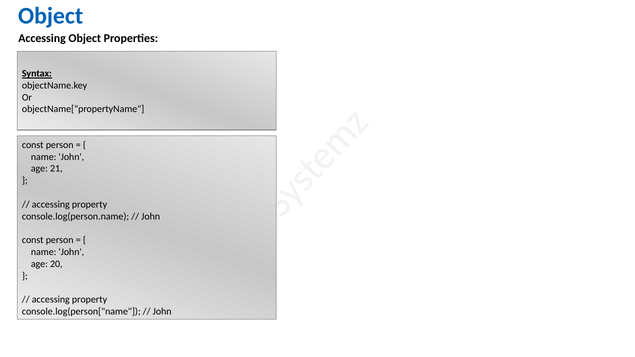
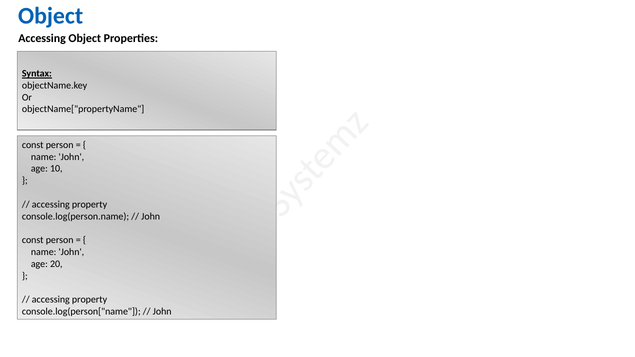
21: 21 -> 10
